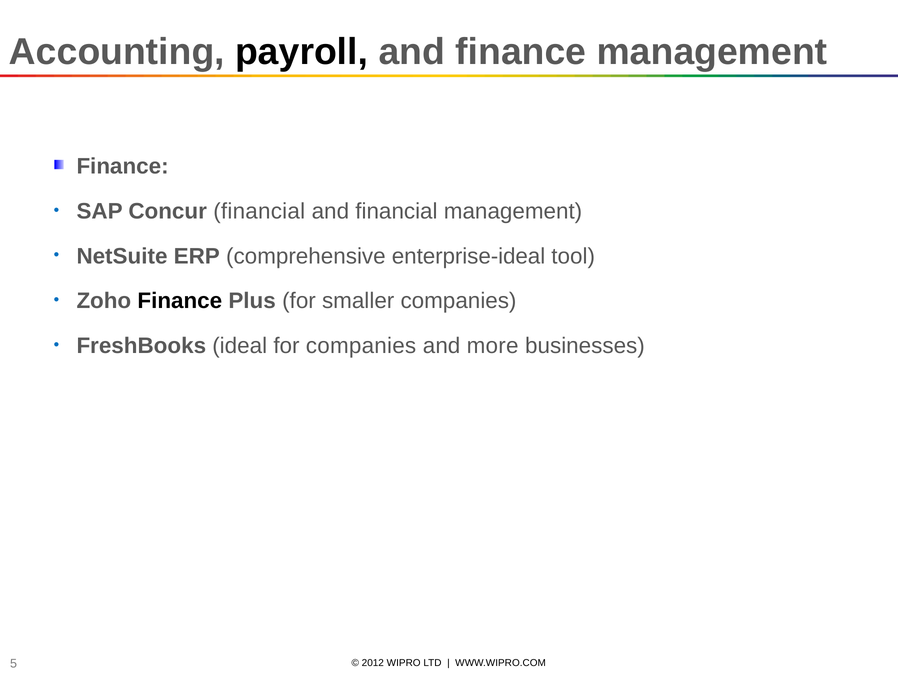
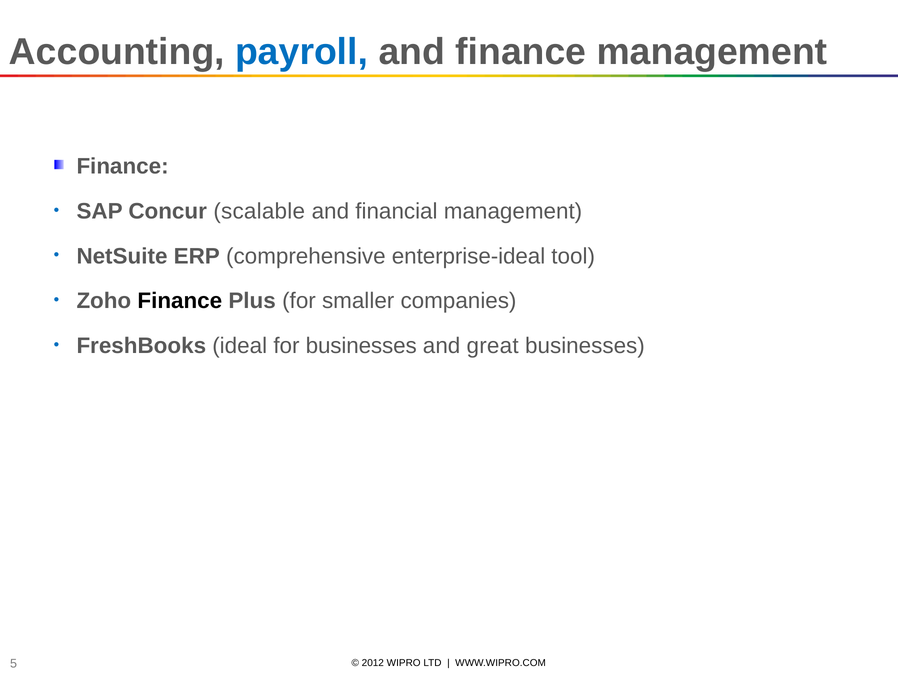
payroll colour: black -> blue
Concur financial: financial -> scalable
for companies: companies -> businesses
more: more -> great
